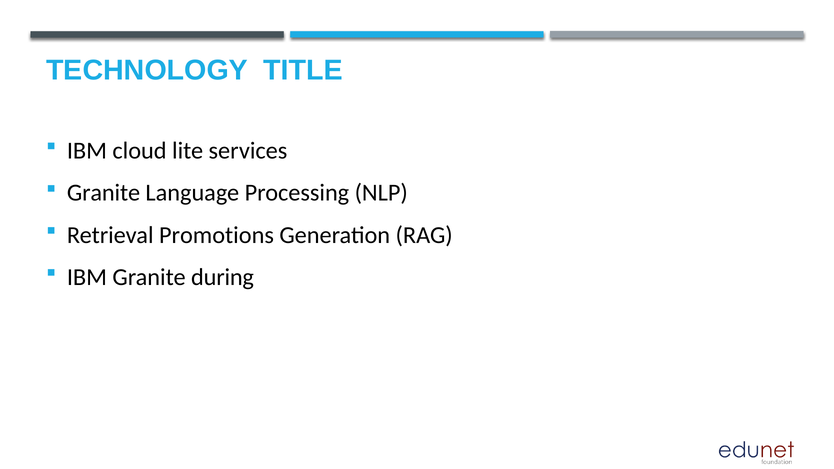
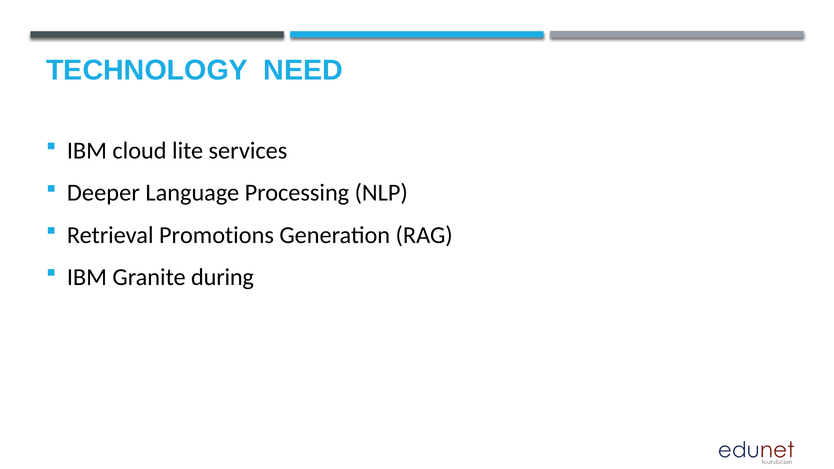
TITLE: TITLE -> NEED
Granite at (104, 193): Granite -> Deeper
